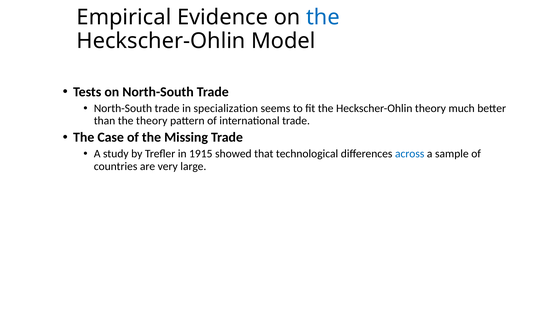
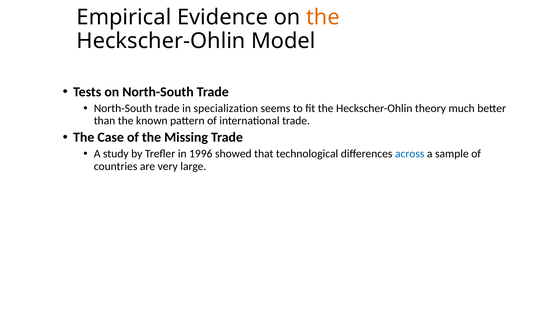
the at (323, 17) colour: blue -> orange
the theory: theory -> known
1915: 1915 -> 1996
